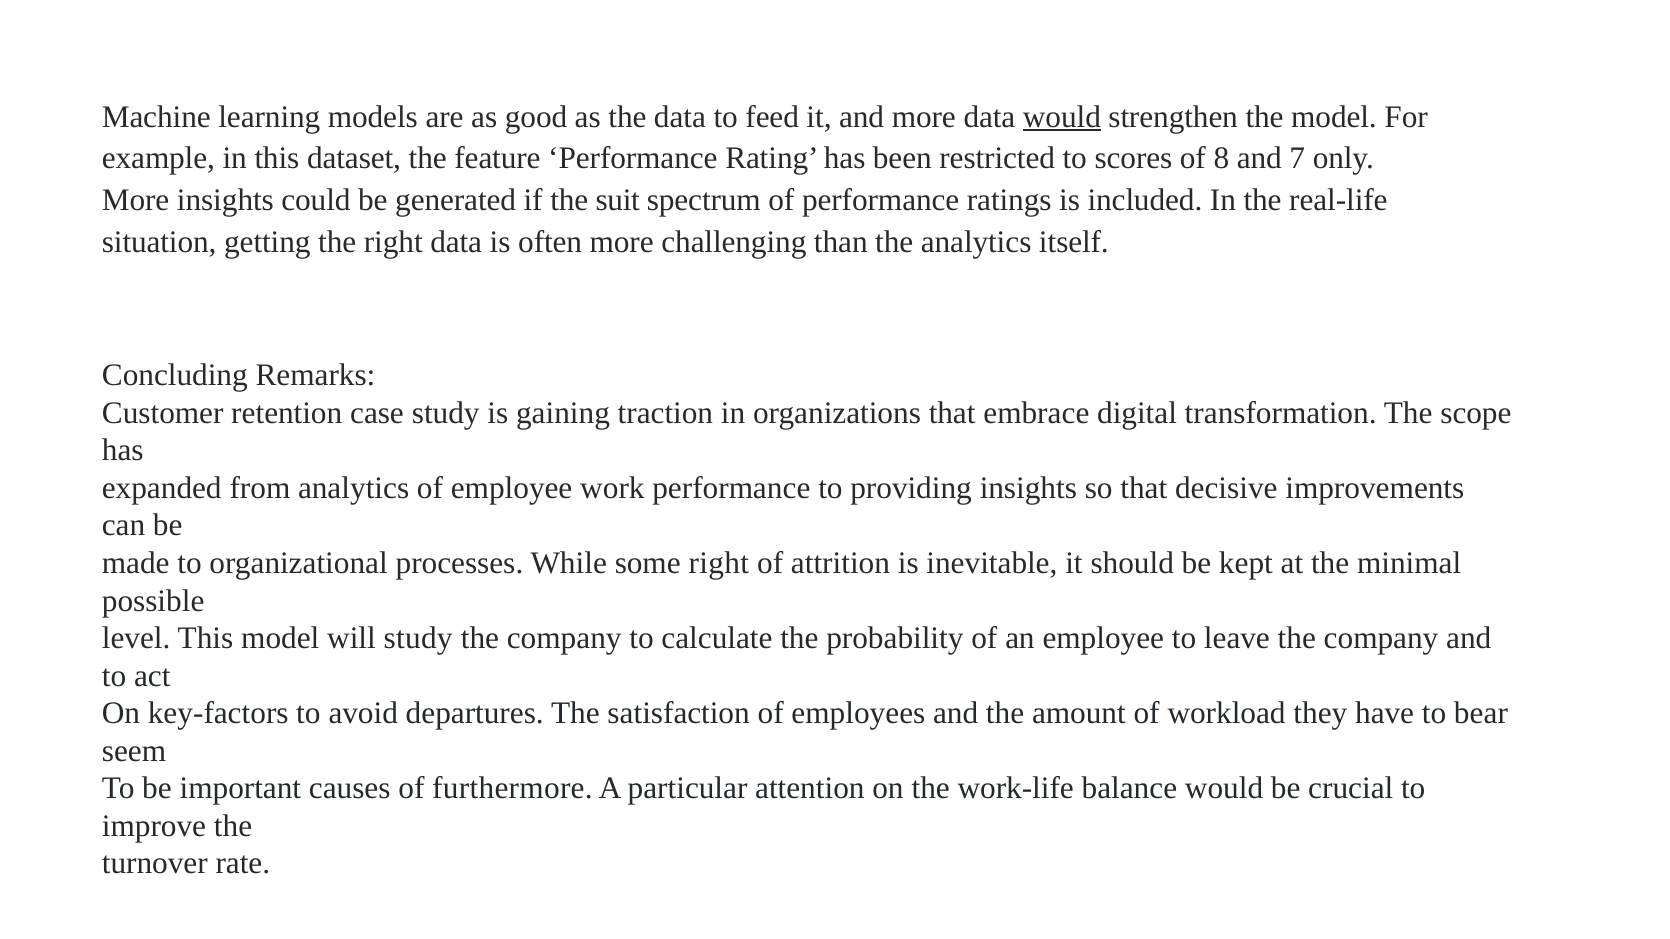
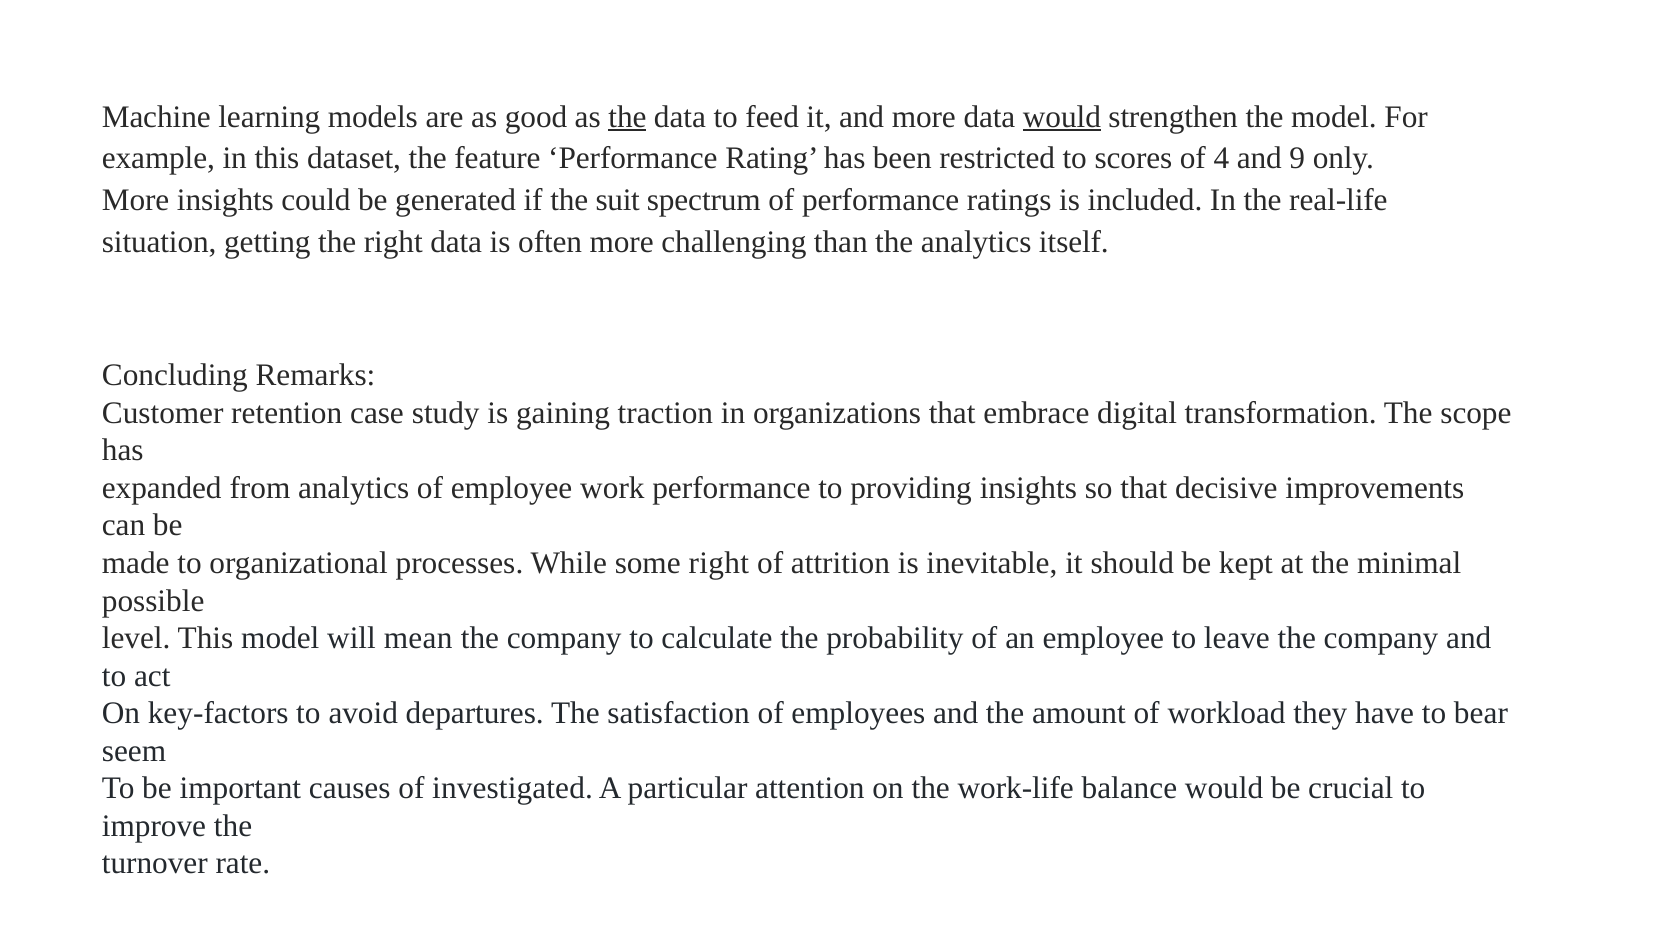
the at (627, 117) underline: none -> present
8: 8 -> 4
7: 7 -> 9
will study: study -> mean
furthermore: furthermore -> investigated
